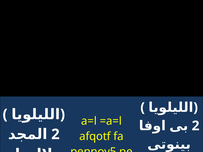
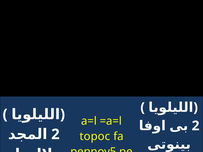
afqotf: afqotf -> topoc
